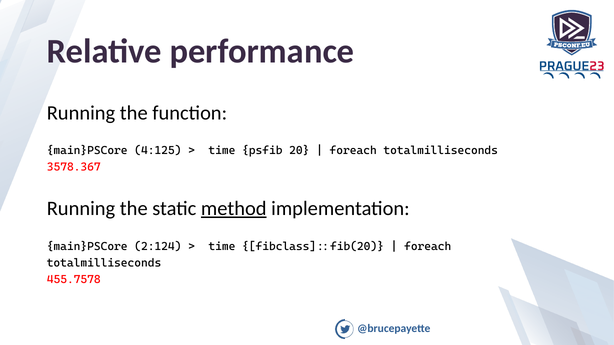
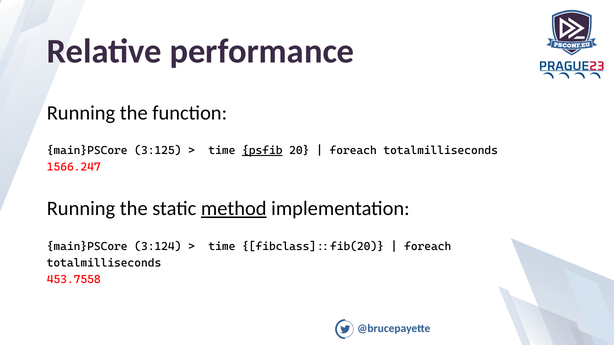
4:125: 4:125 -> 3:125
psfib underline: none -> present
3578.367: 3578.367 -> 1566.247
2:124: 2:124 -> 3:124
455.7578: 455.7578 -> 453.7558
